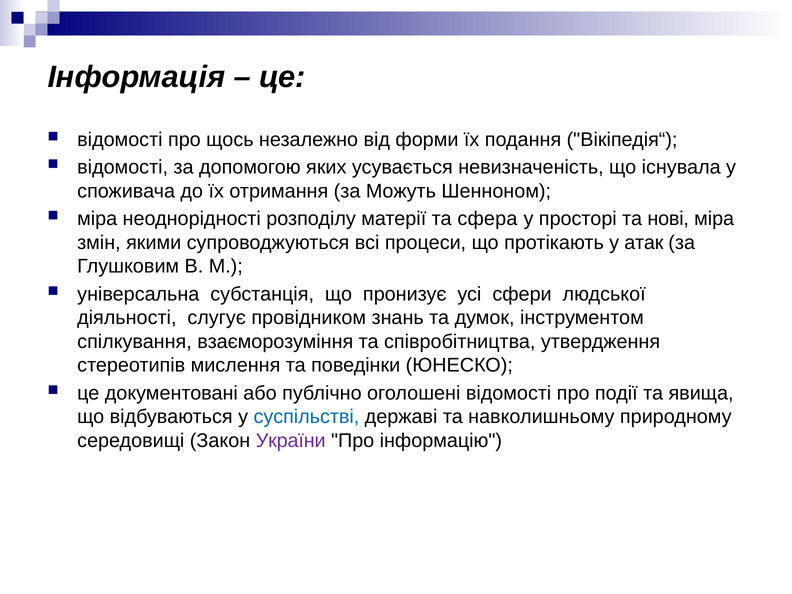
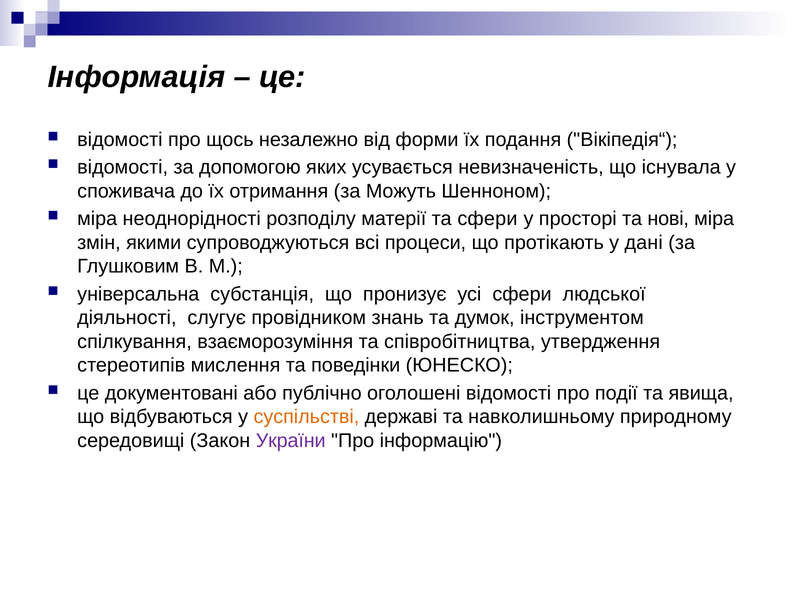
та сфера: сфера -> сфери
атак: атак -> дані
суспільстві colour: blue -> orange
